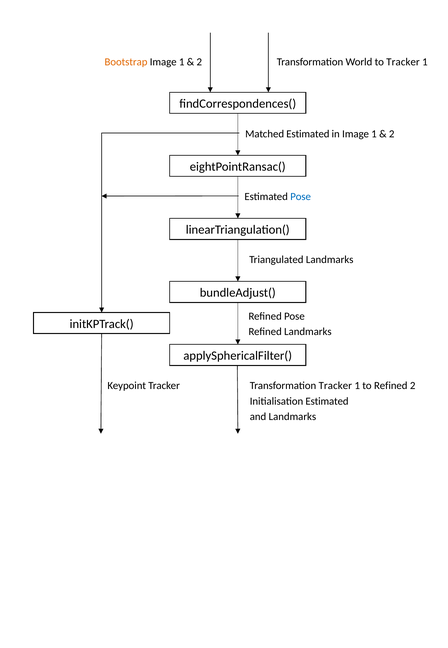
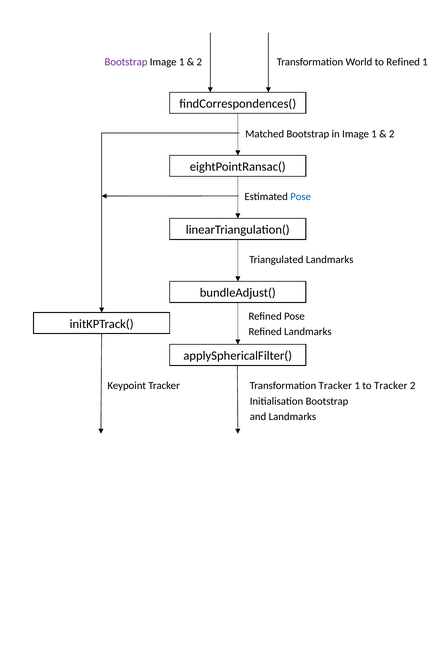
Bootstrap at (126, 62) colour: orange -> purple
to Tracker: Tracker -> Refined
Matched Estimated: Estimated -> Bootstrap
to Refined: Refined -> Tracker
Initialisation Estimated: Estimated -> Bootstrap
